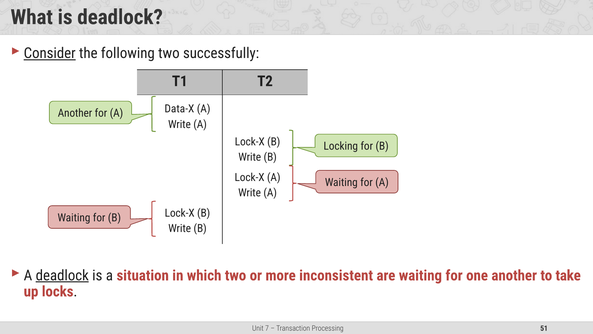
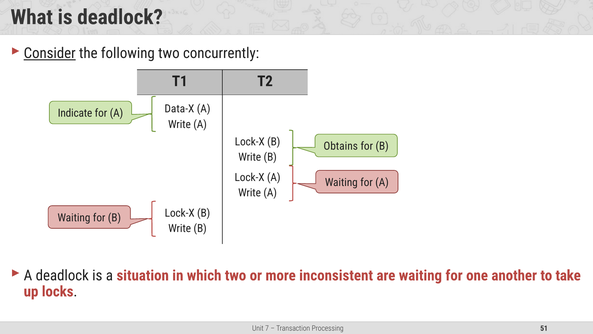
successfully: successfully -> concurrently
Another at (75, 113): Another -> Indicate
Locking: Locking -> Obtains
deadlock at (62, 275) underline: present -> none
